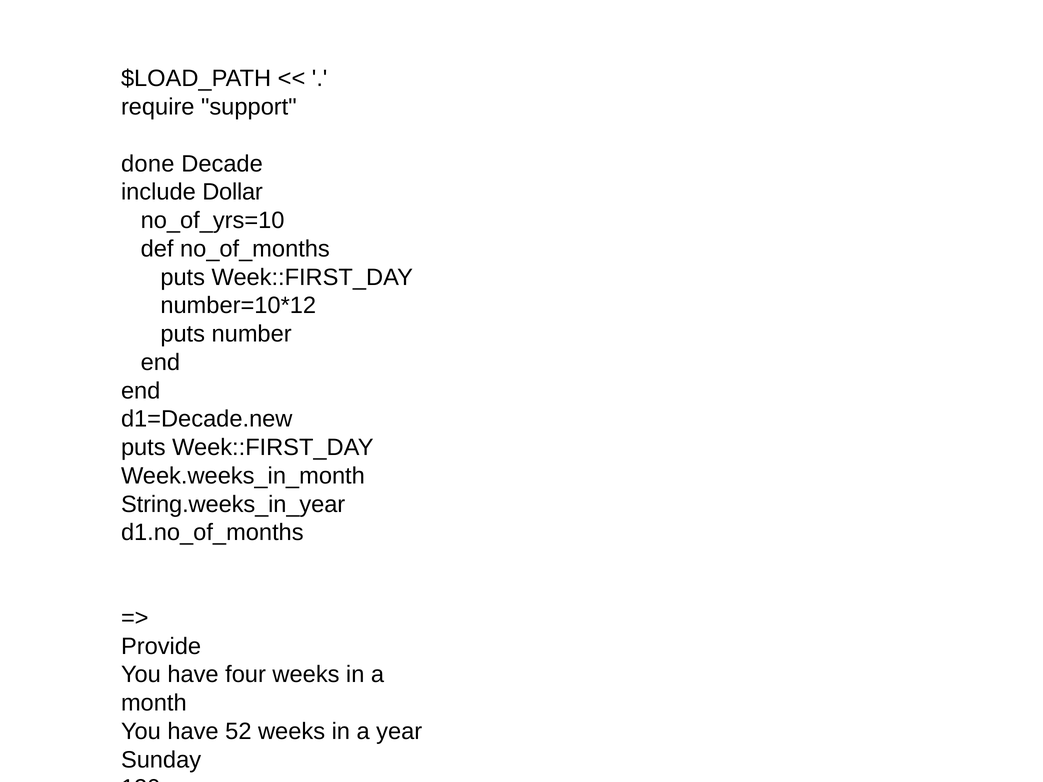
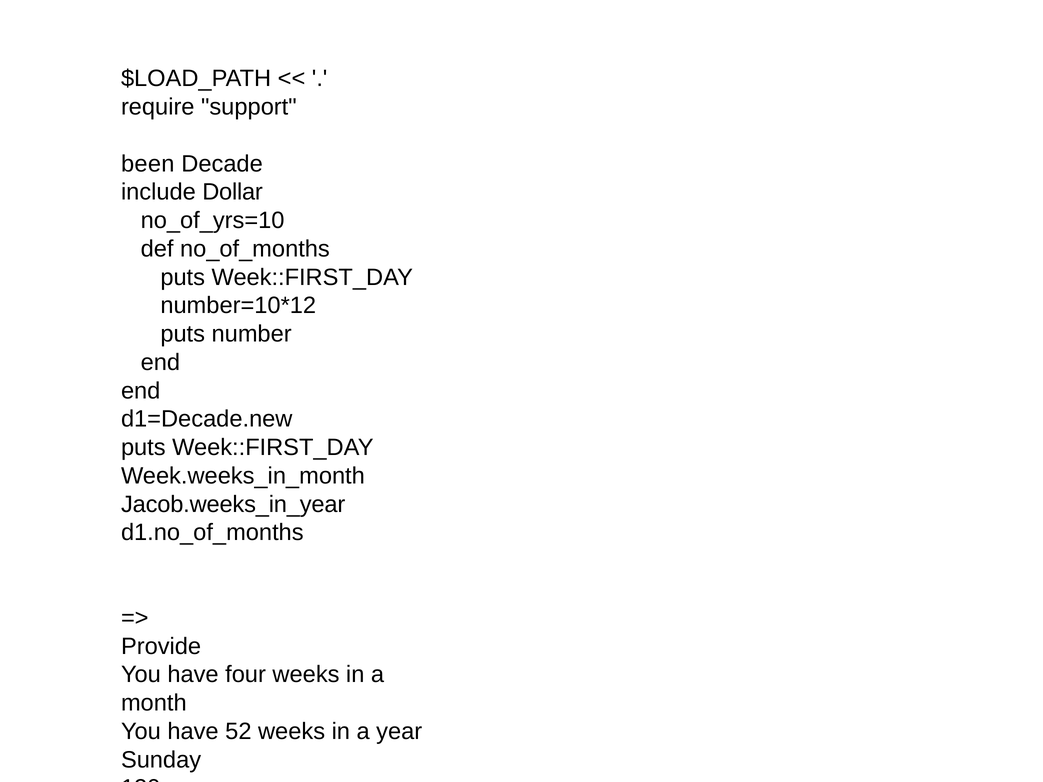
done: done -> been
String.weeks_in_year: String.weeks_in_year -> Jacob.weeks_in_year
